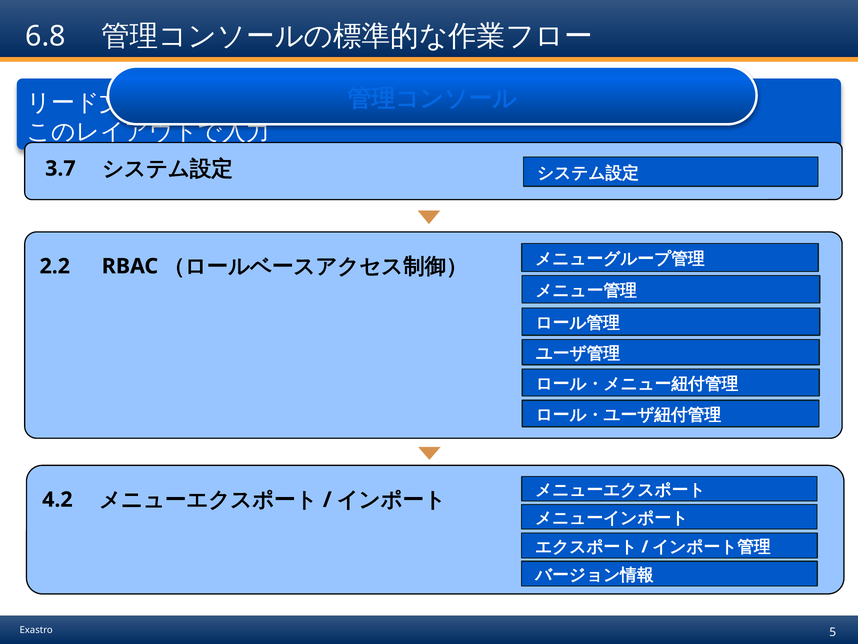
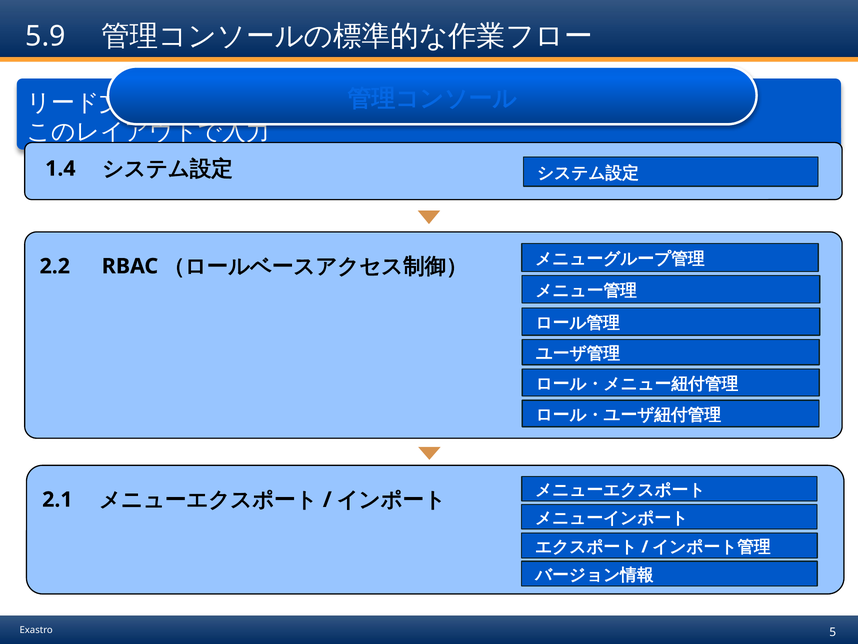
6.8: 6.8 -> 5.9
3.7: 3.7 -> 1.4
4.2: 4.2 -> 2.1
